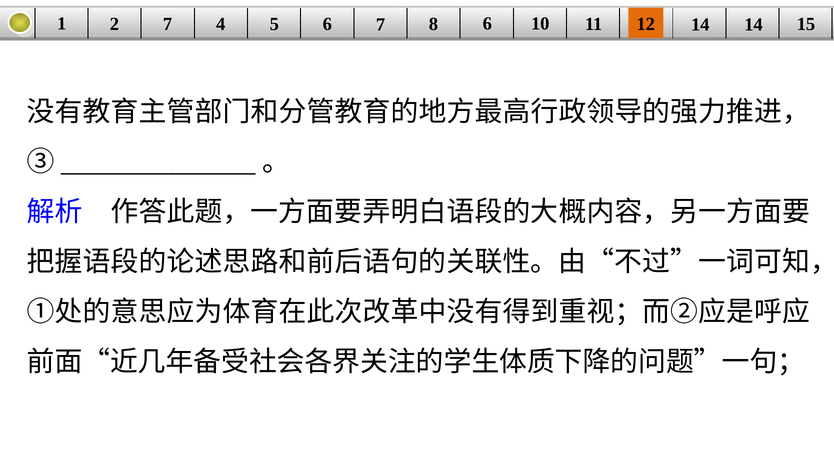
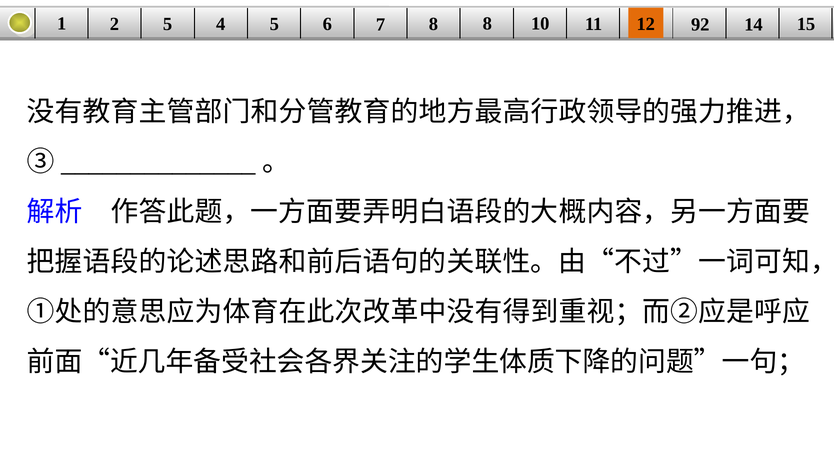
2 7: 7 -> 5
8 6: 6 -> 8
12 14: 14 -> 92
